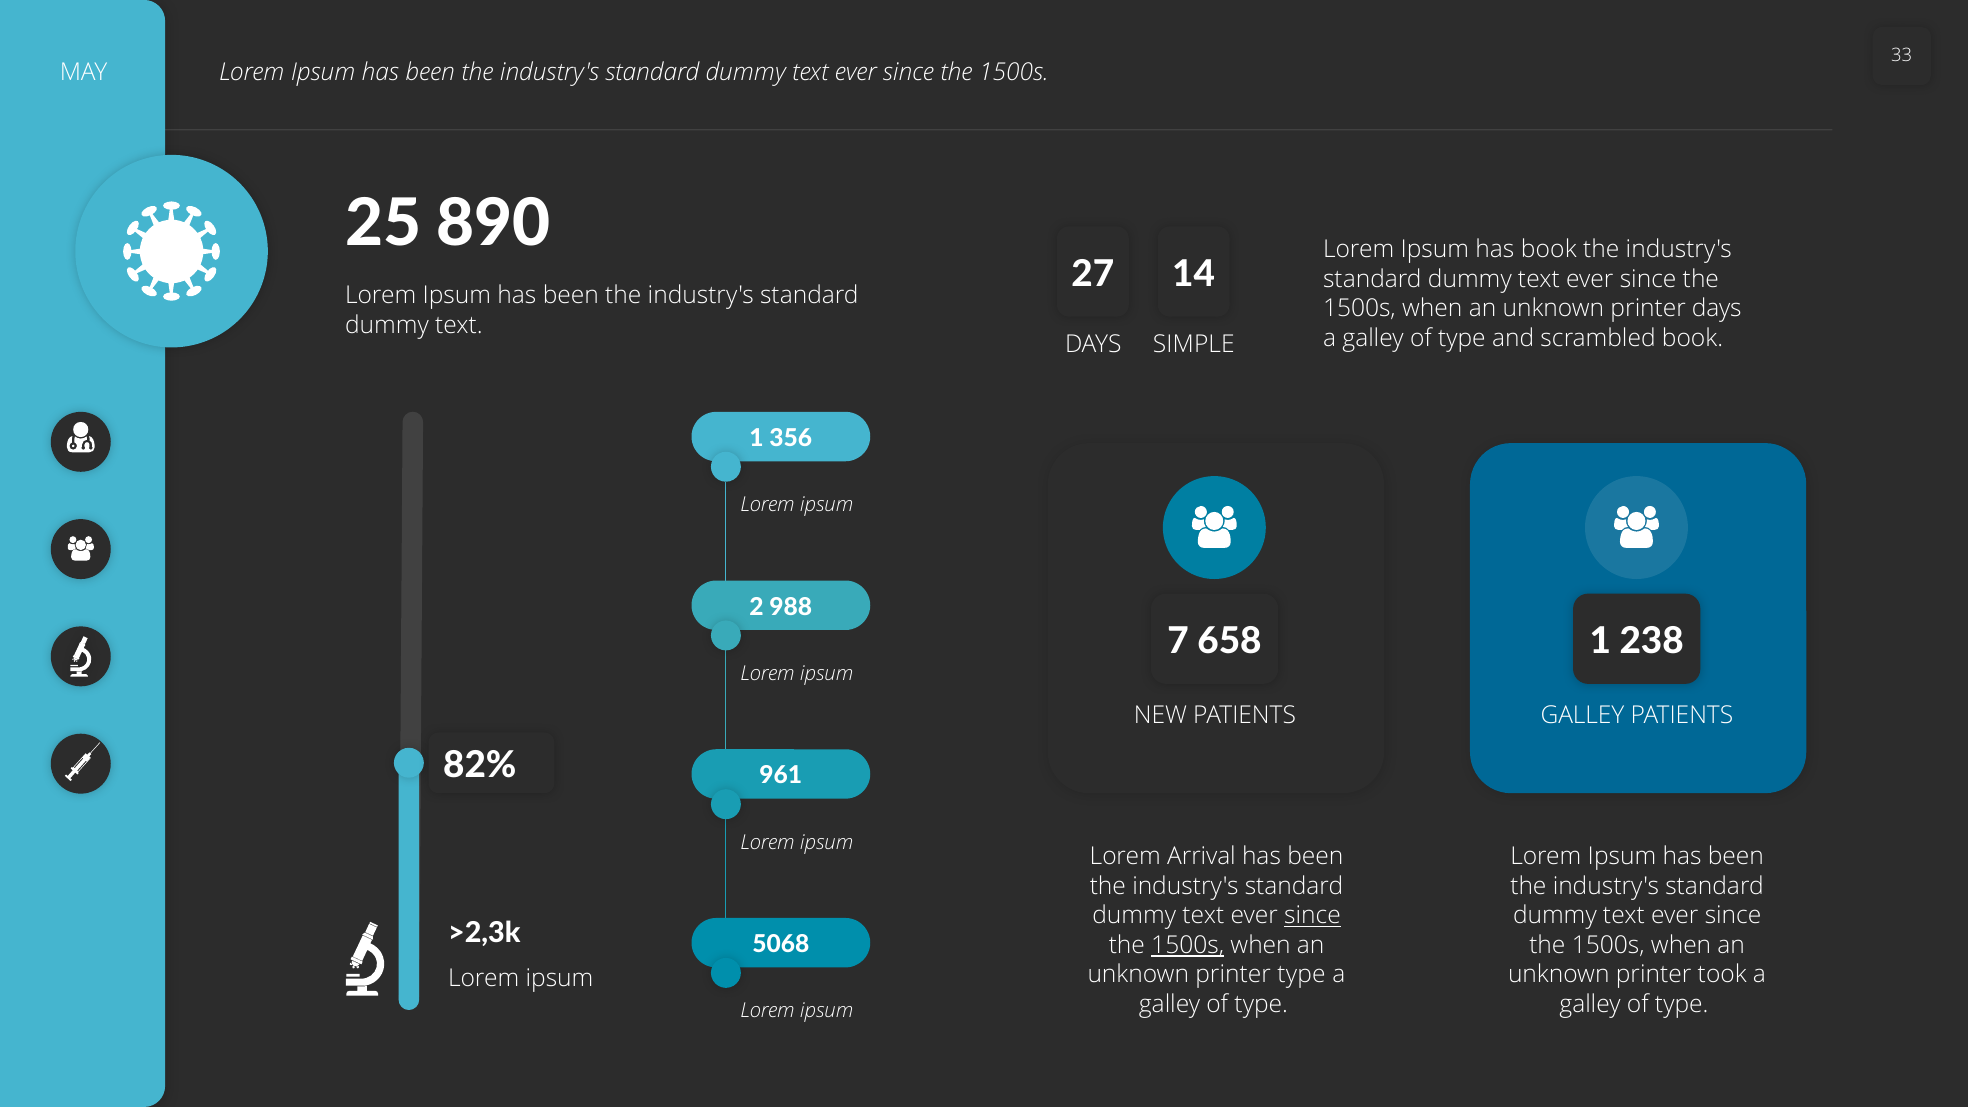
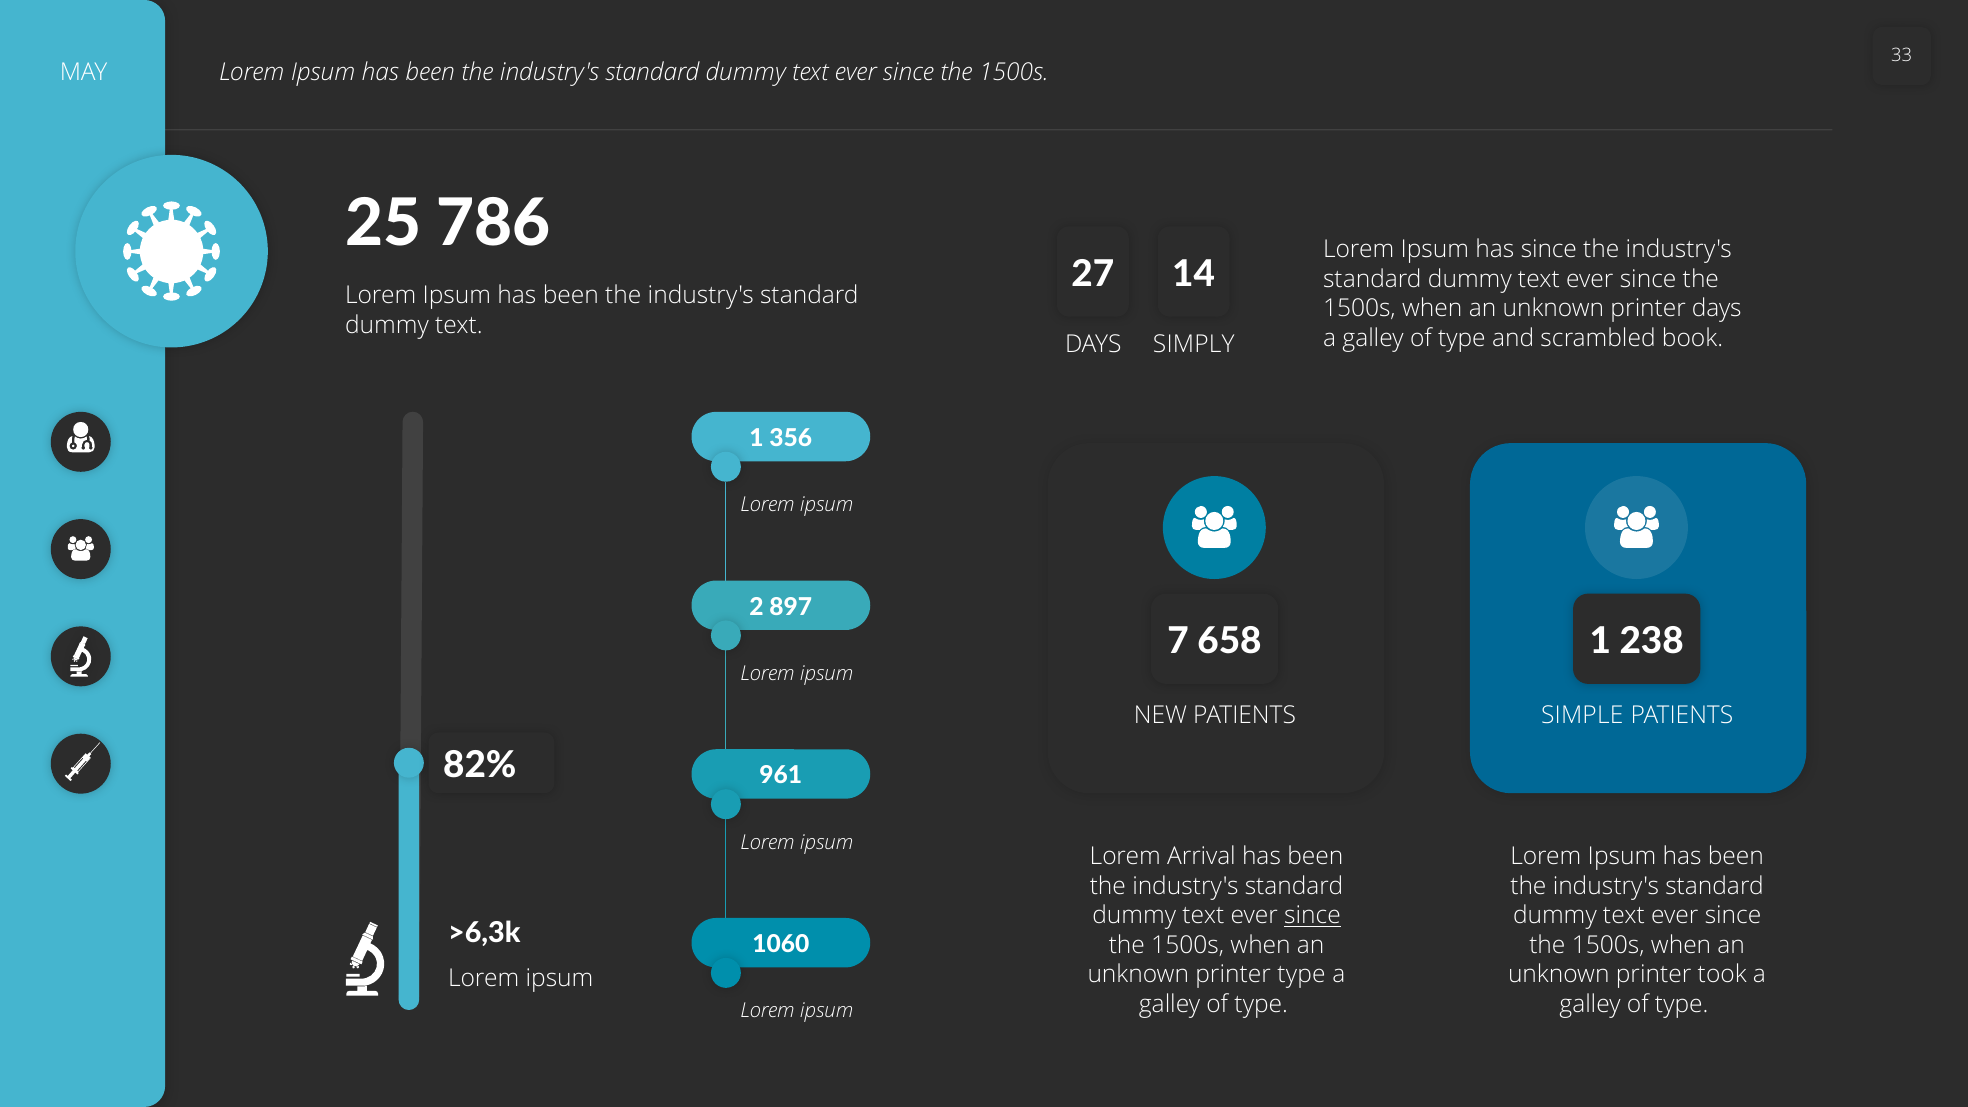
890: 890 -> 786
has book: book -> since
SIMPLE: SIMPLE -> SIMPLY
988: 988 -> 897
GALLEY at (1582, 716): GALLEY -> SIMPLE
>2,3k: >2,3k -> >6,3k
5068: 5068 -> 1060
1500s at (1188, 945) underline: present -> none
